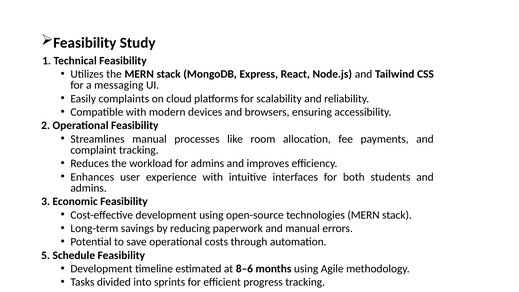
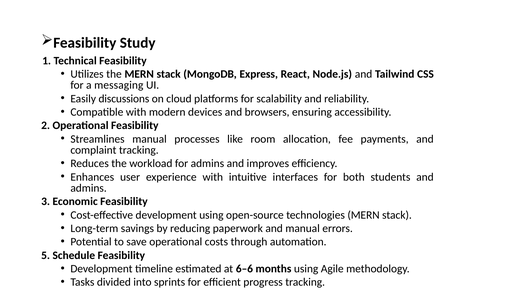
complaints: complaints -> discussions
8–6: 8–6 -> 6–6
